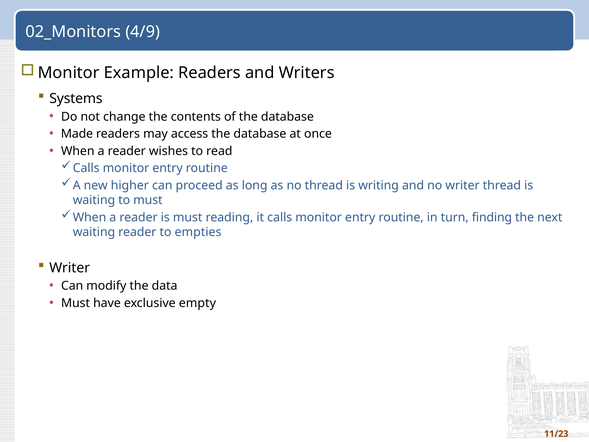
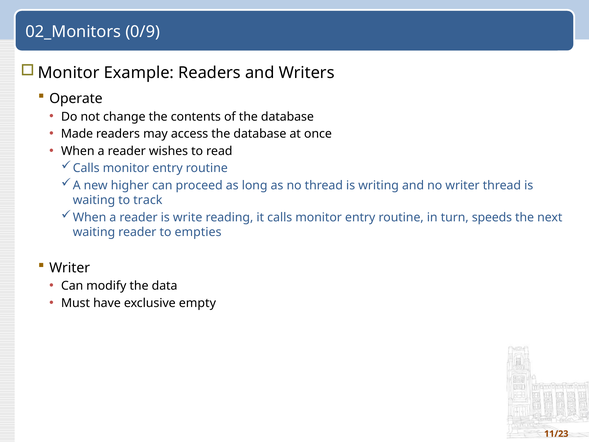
4/9: 4/9 -> 0/9
Systems: Systems -> Operate
to must: must -> track
is must: must -> write
finding: finding -> speeds
